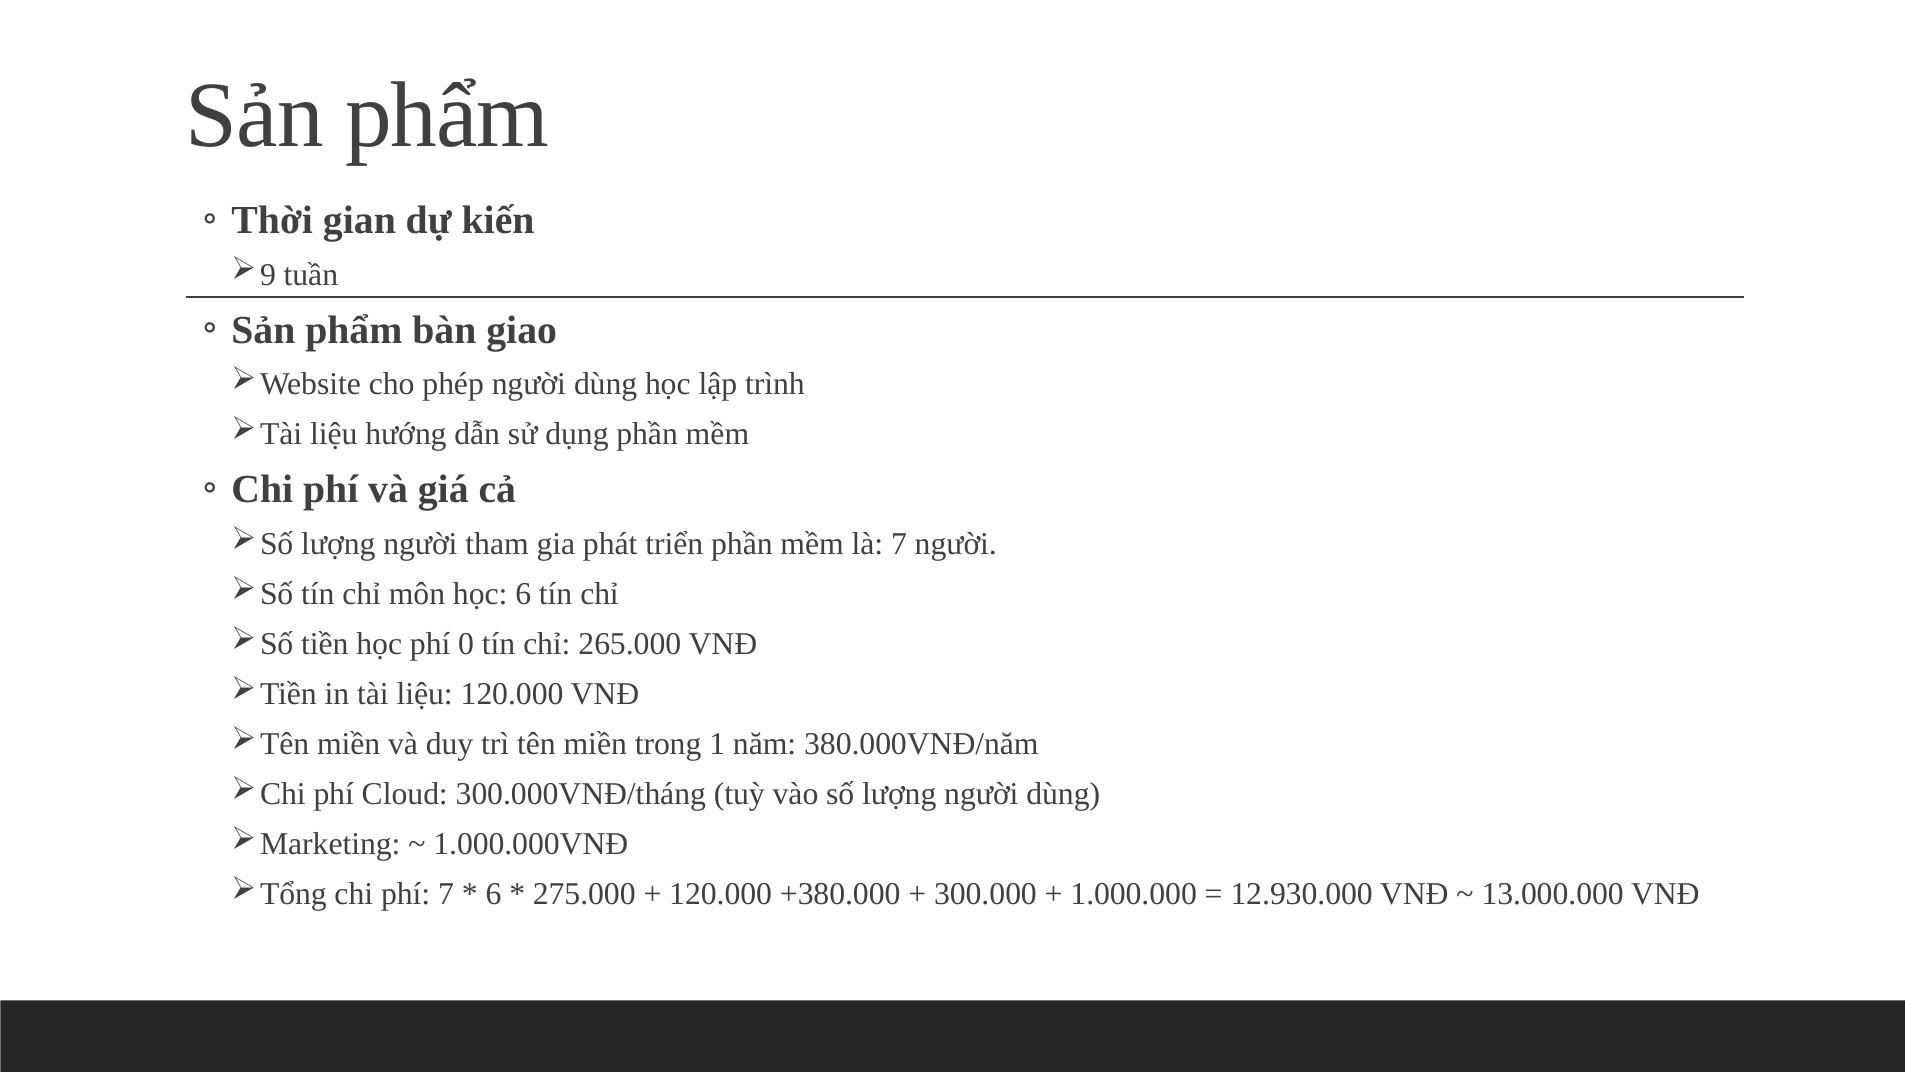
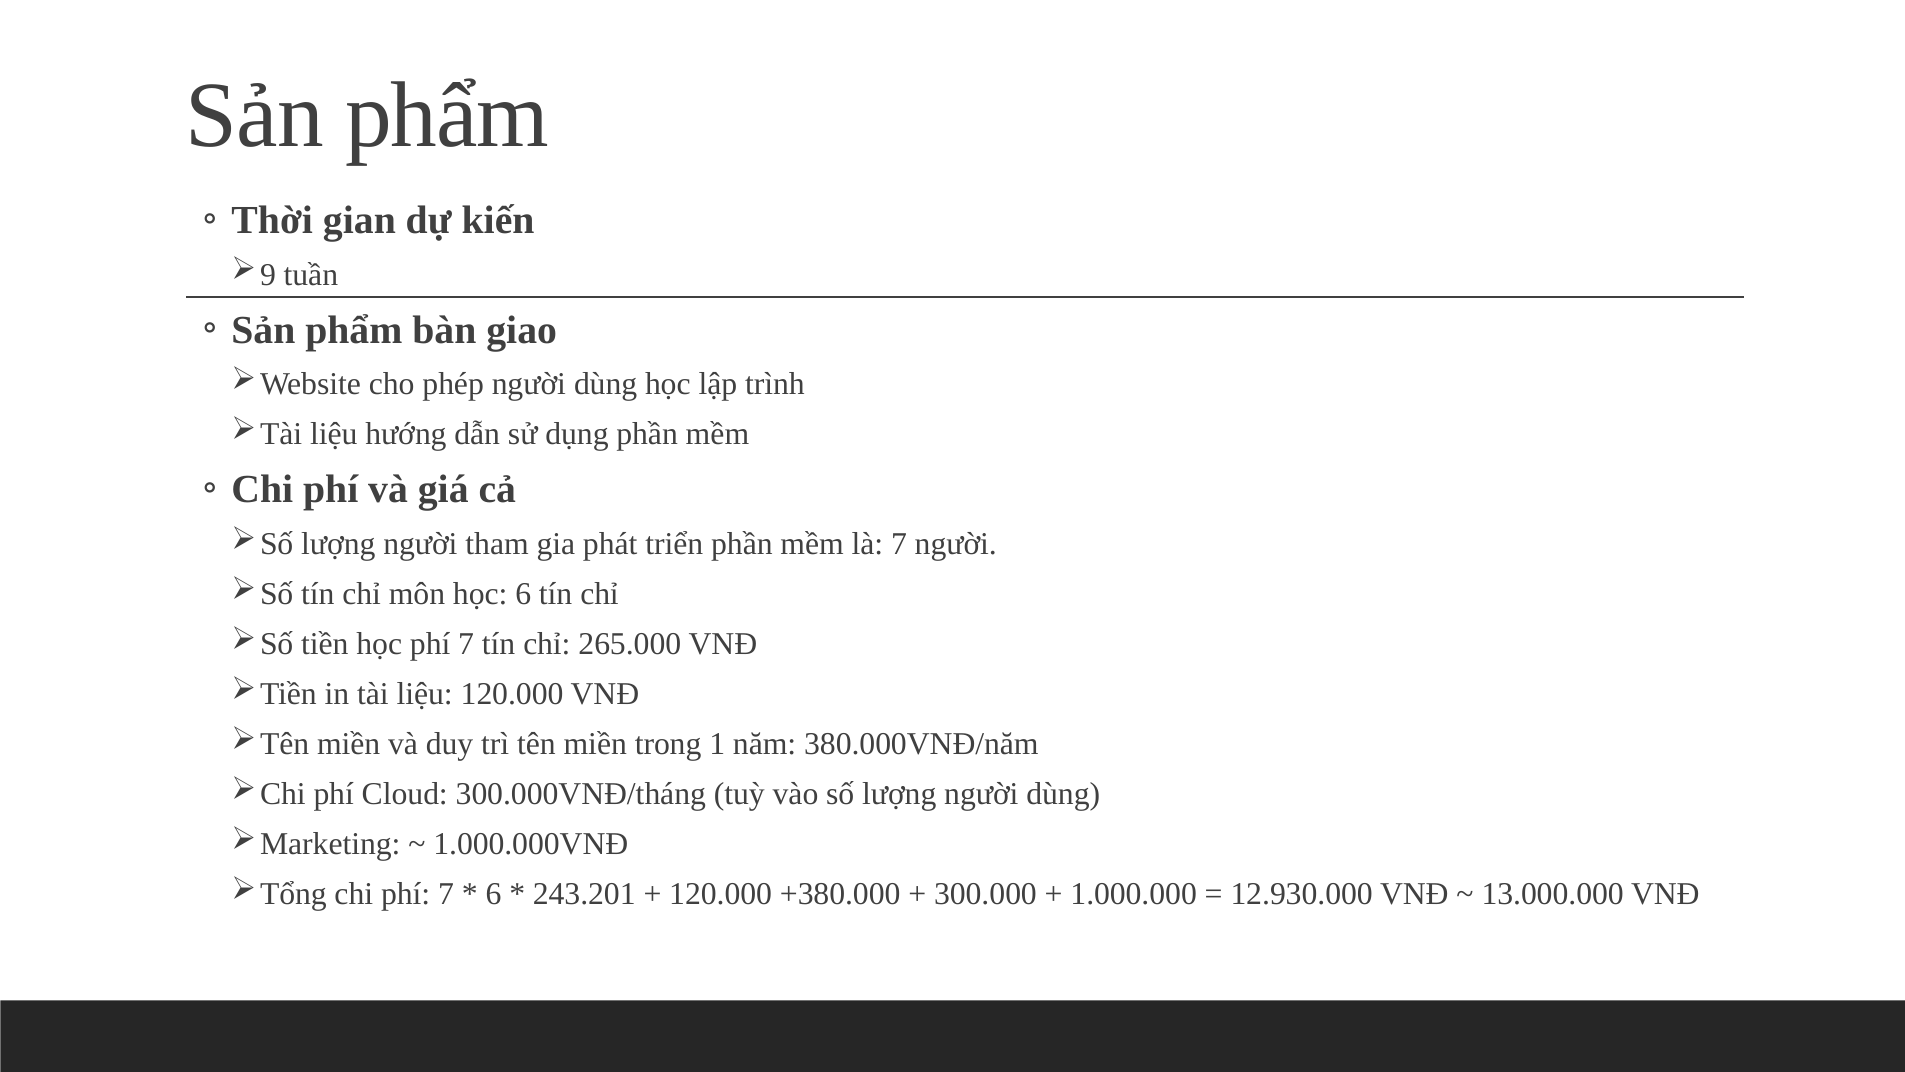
học phí 0: 0 -> 7
275.000: 275.000 -> 243.201
